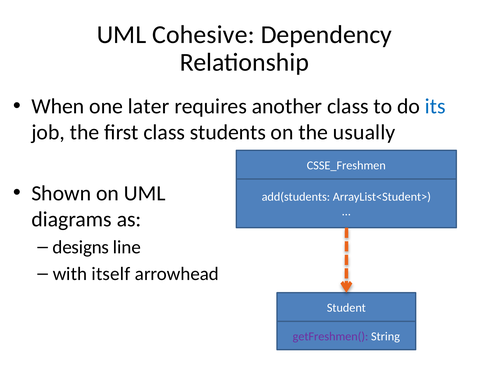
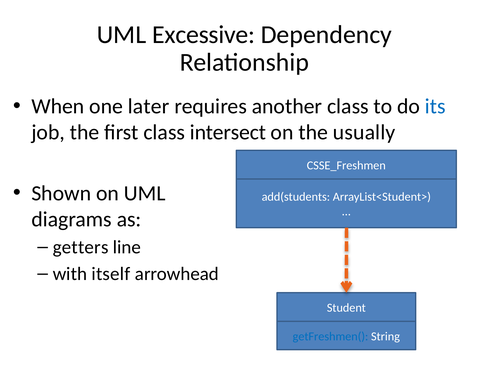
Cohesive: Cohesive -> Excessive
students: students -> intersect
designs: designs -> getters
getFreshmen( colour: purple -> blue
